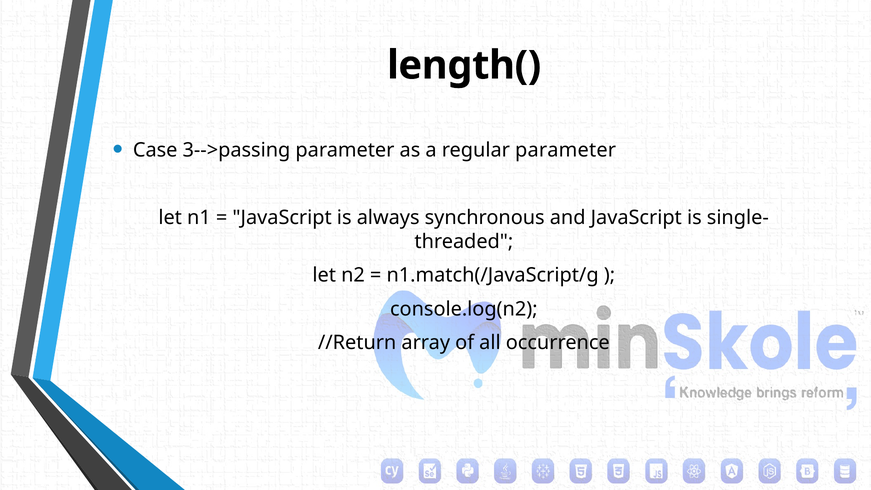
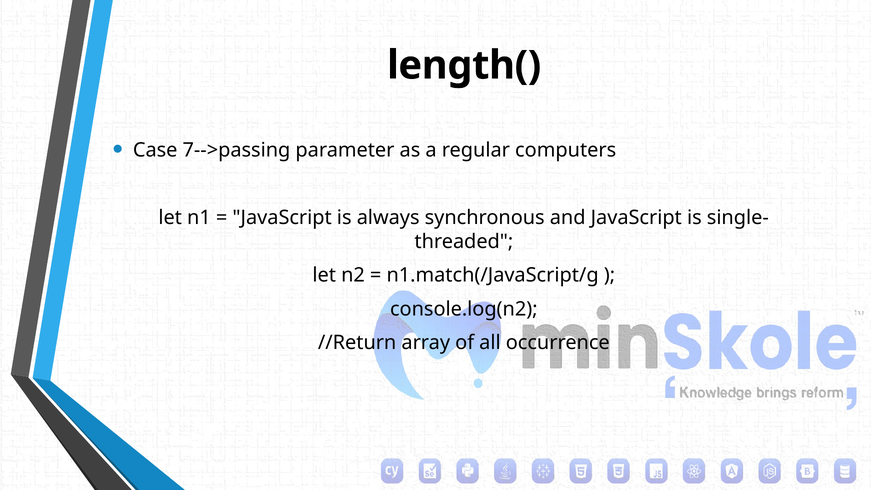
3-->passing: 3-->passing -> 7-->passing
regular parameter: parameter -> computers
